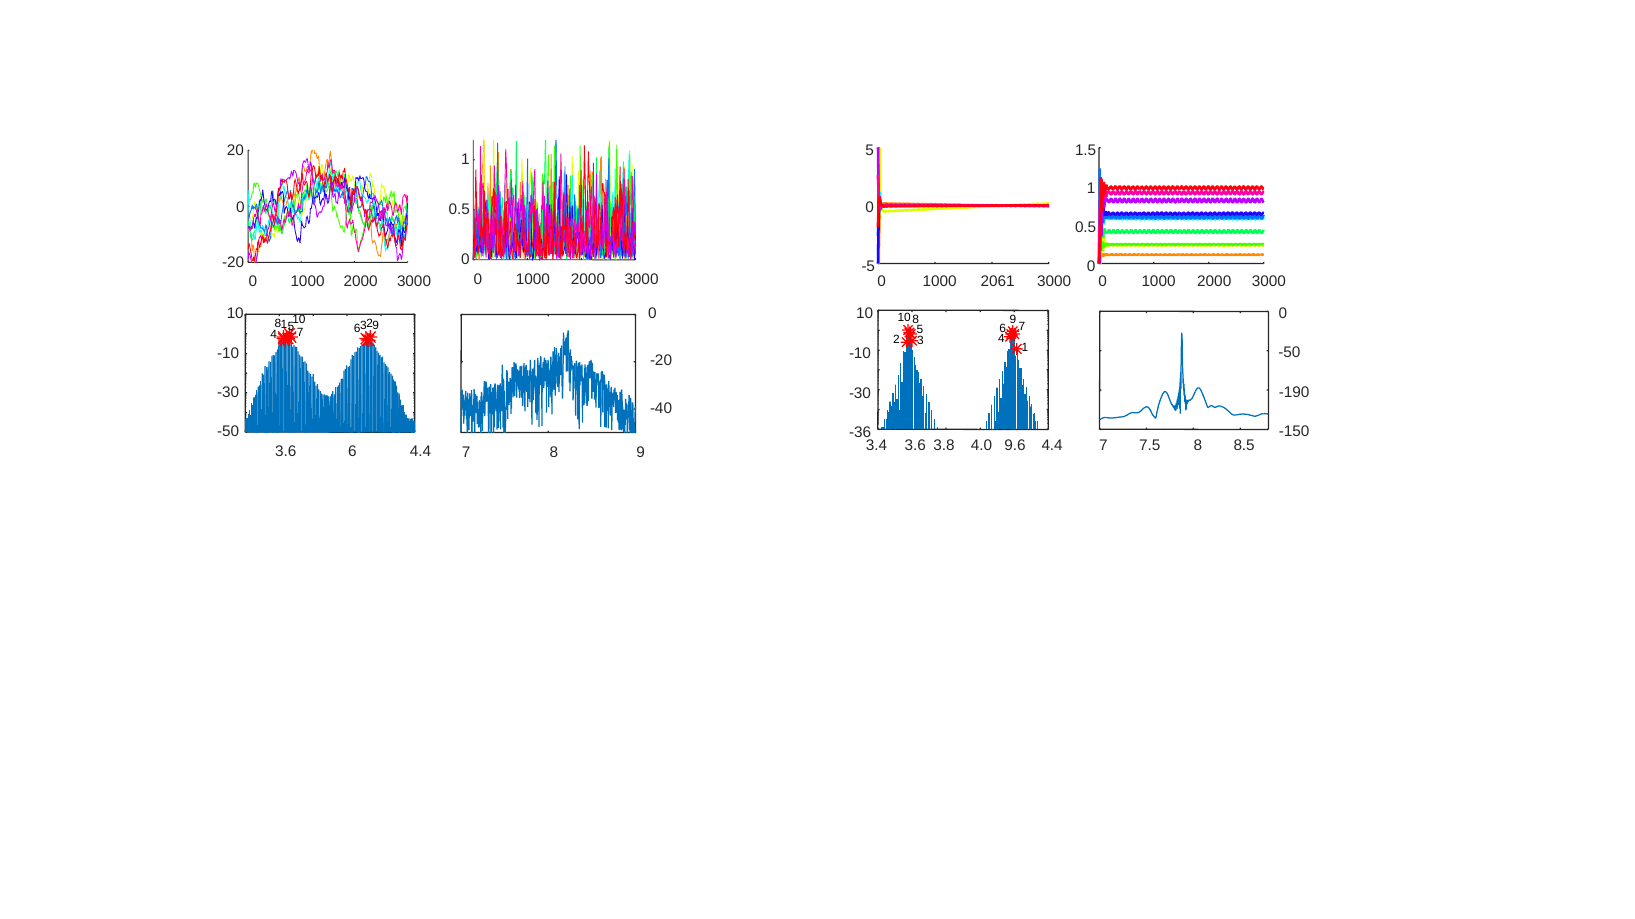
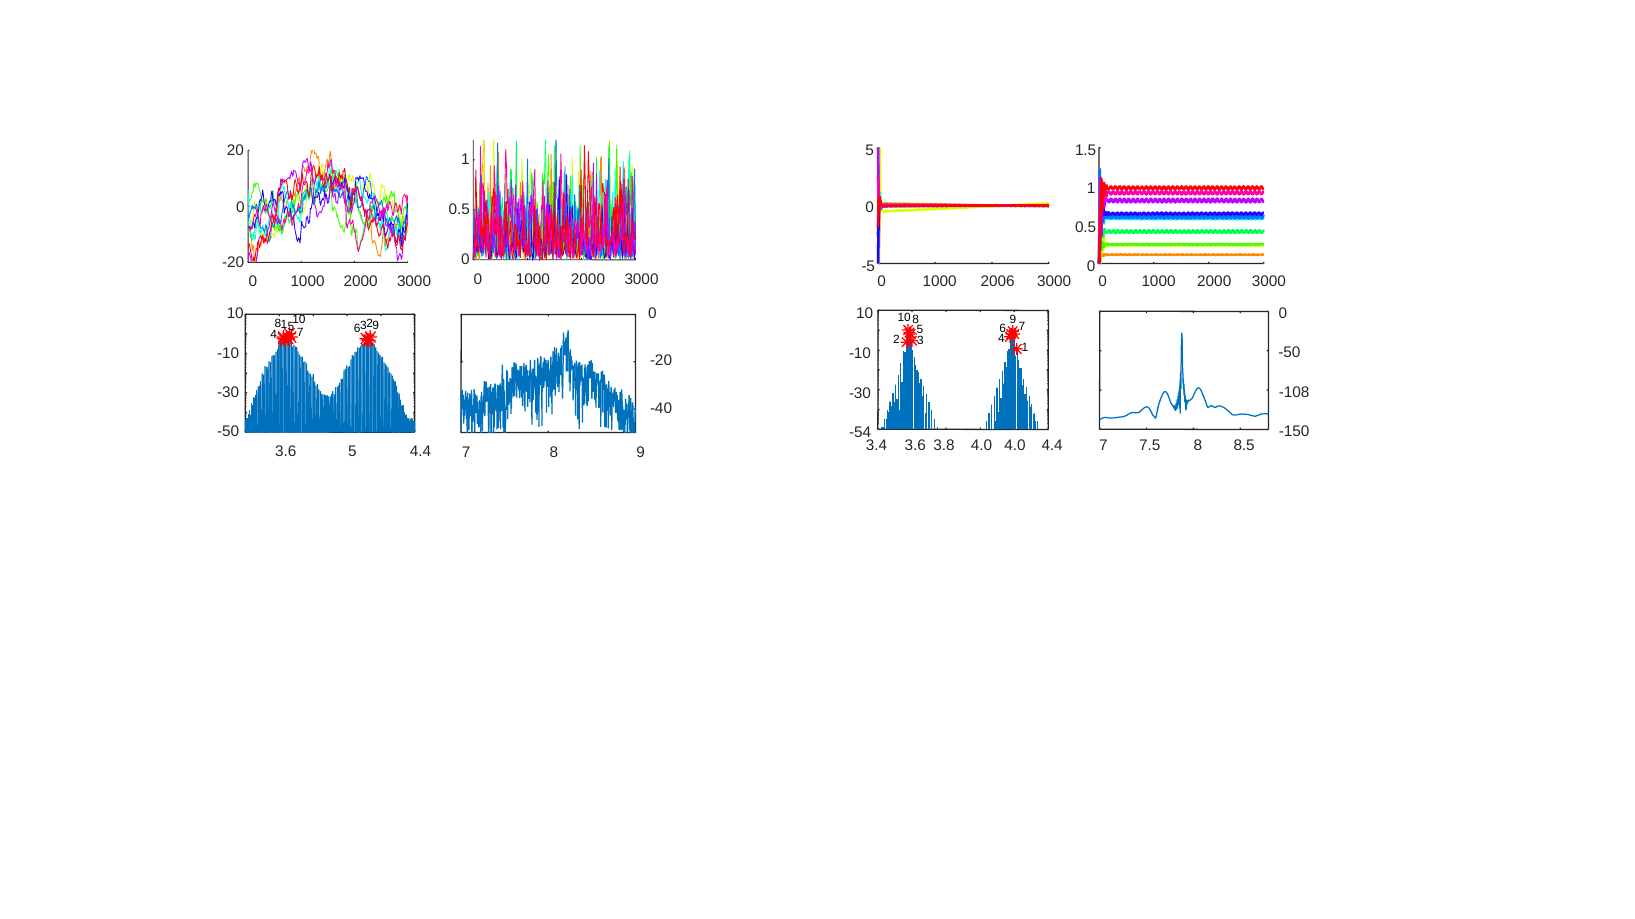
2061: 2061 -> 2006
-190: -190 -> -108
-36: -36 -> -54
3.8 9.6: 9.6 -> 4.0
3.6 6: 6 -> 5
